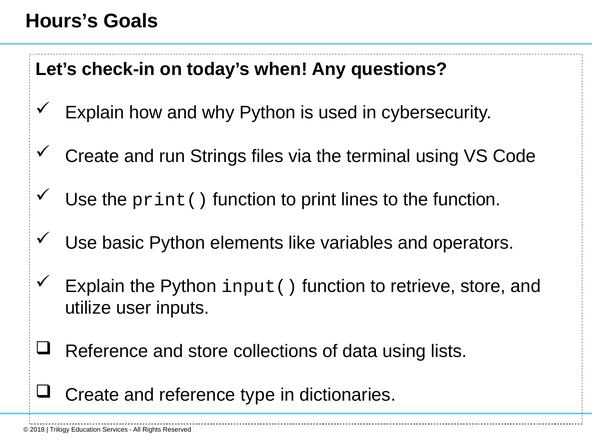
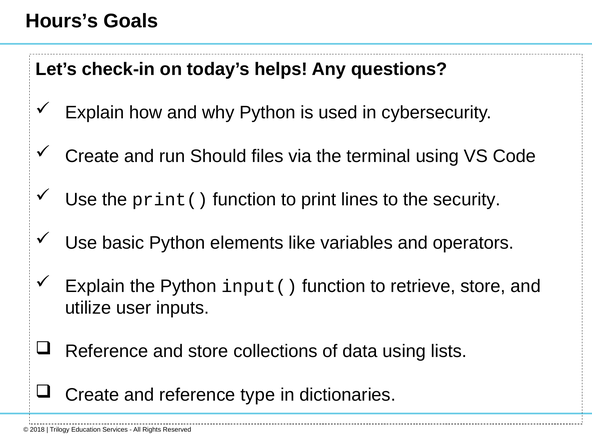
when: when -> helps
Strings: Strings -> Should
the function: function -> security
